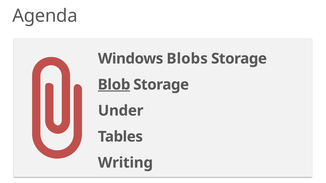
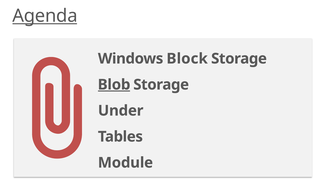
Agenda underline: none -> present
Blobs: Blobs -> Block
Writing: Writing -> Module
